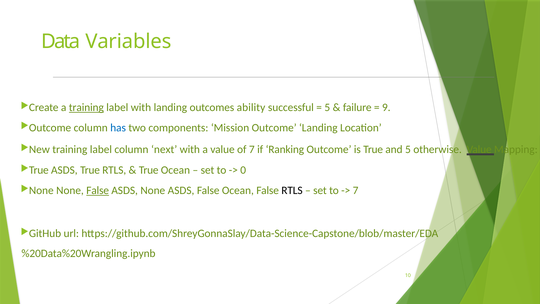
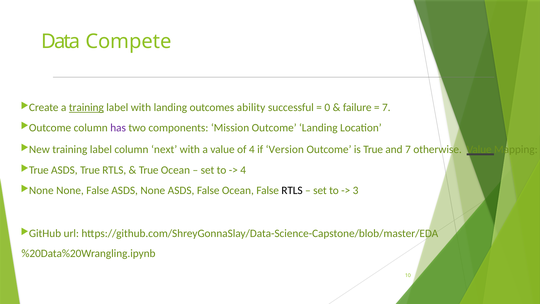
Variables: Variables -> Compete
5 at (327, 107): 5 -> 0
9 at (386, 107): 9 -> 7
has colour: blue -> purple
of 7: 7 -> 4
Ranking: Ranking -> Version
and 5: 5 -> 7
0 at (243, 170): 0 -> 4
False at (98, 190) underline: present -> none
7 at (356, 190): 7 -> 3
